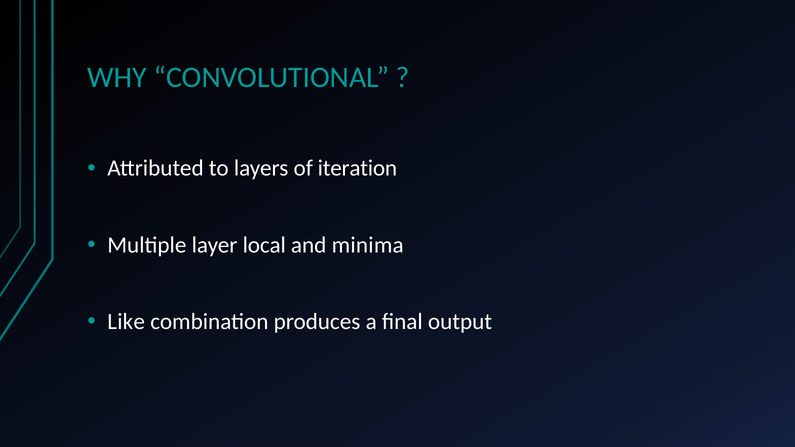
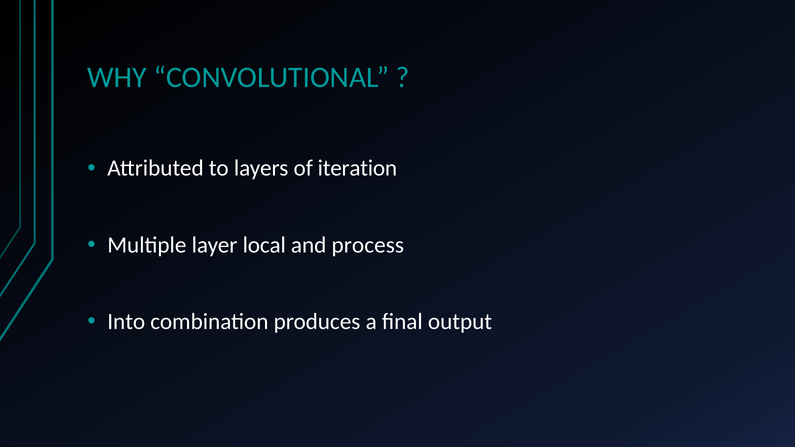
minima: minima -> process
Like: Like -> Into
